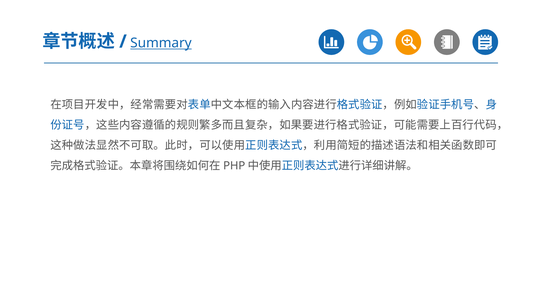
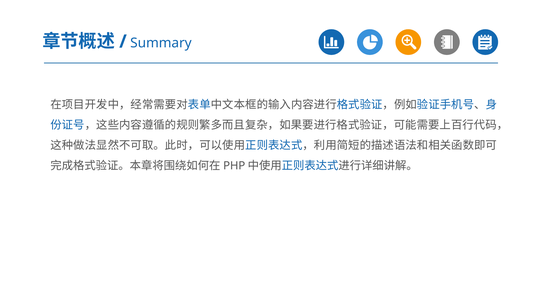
Summary underline: present -> none
